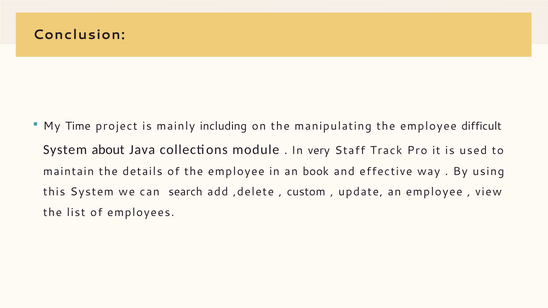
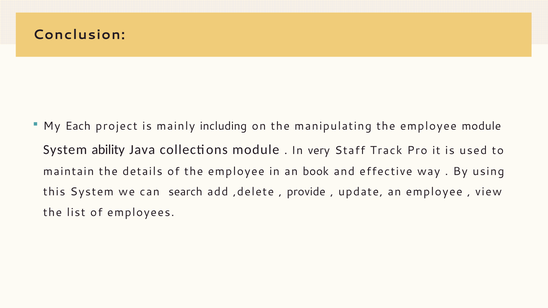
Time: Time -> Each
employee difficult: difficult -> module
about: about -> ability
custom: custom -> provide
